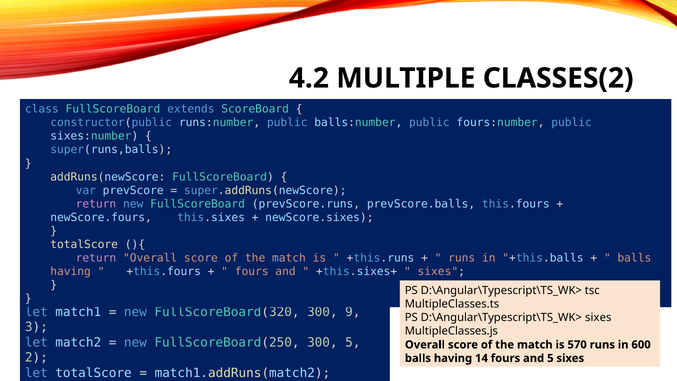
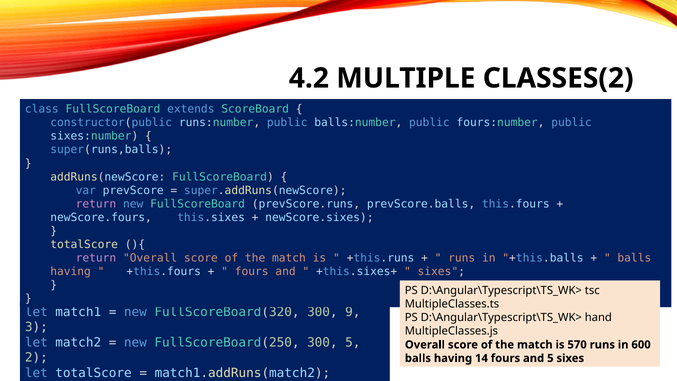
D:\Angular\Typescript\TS_WK> sixes: sixes -> hand
